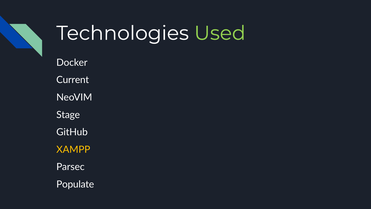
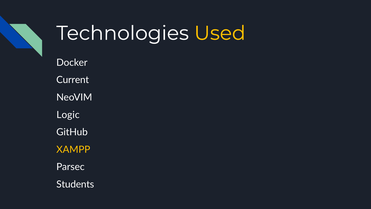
Used colour: light green -> yellow
Stage: Stage -> Logic
Populate: Populate -> Students
